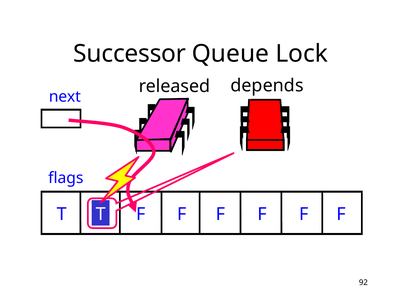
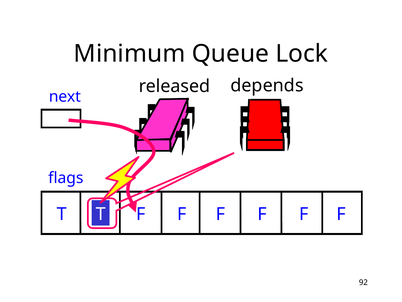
Successor: Successor -> Minimum
